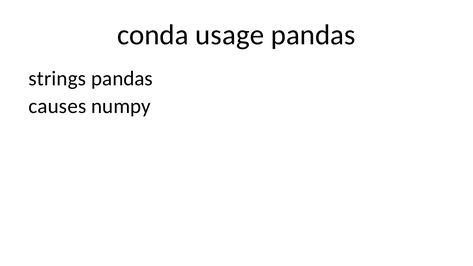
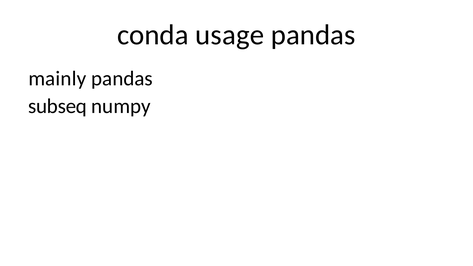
strings: strings -> mainly
causes: causes -> subseq
